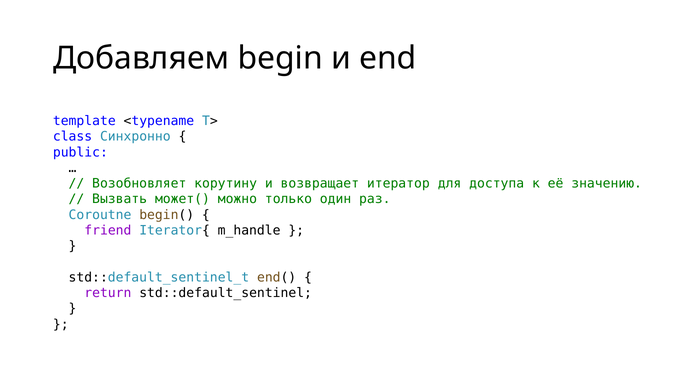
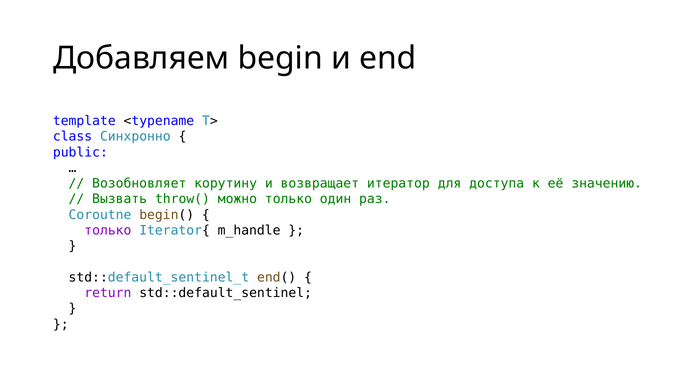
может(: может( -> throw(
friend at (108, 231): friend -> только
